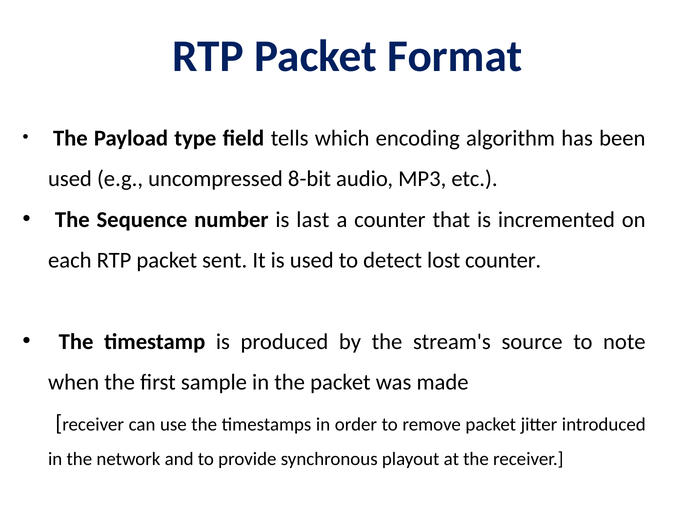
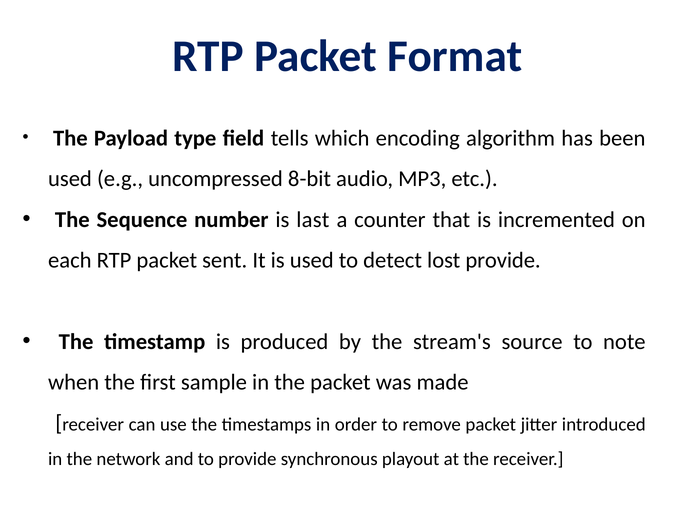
lost counter: counter -> provide
